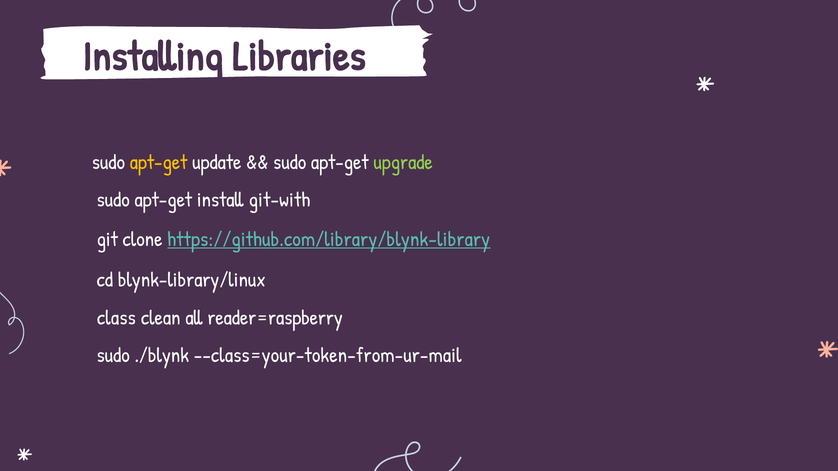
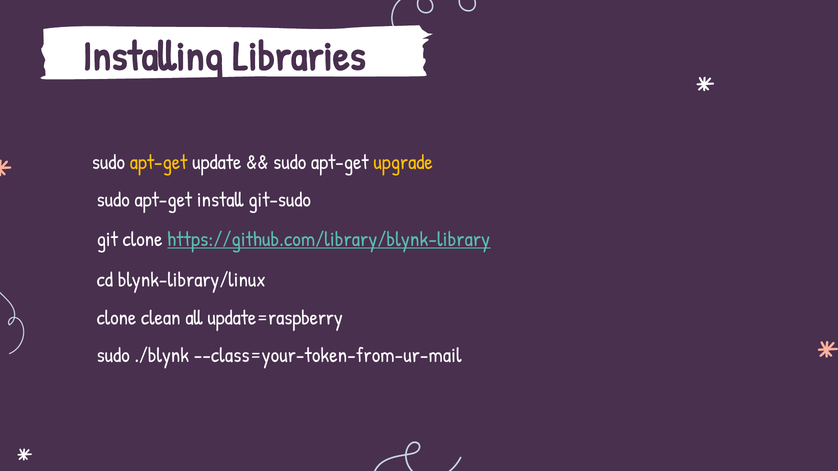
upgrade colour: light green -> yellow
git-with: git-with -> git-sudo
class at (116, 318): class -> clone
reader=raspberry: reader=raspberry -> update=raspberry
